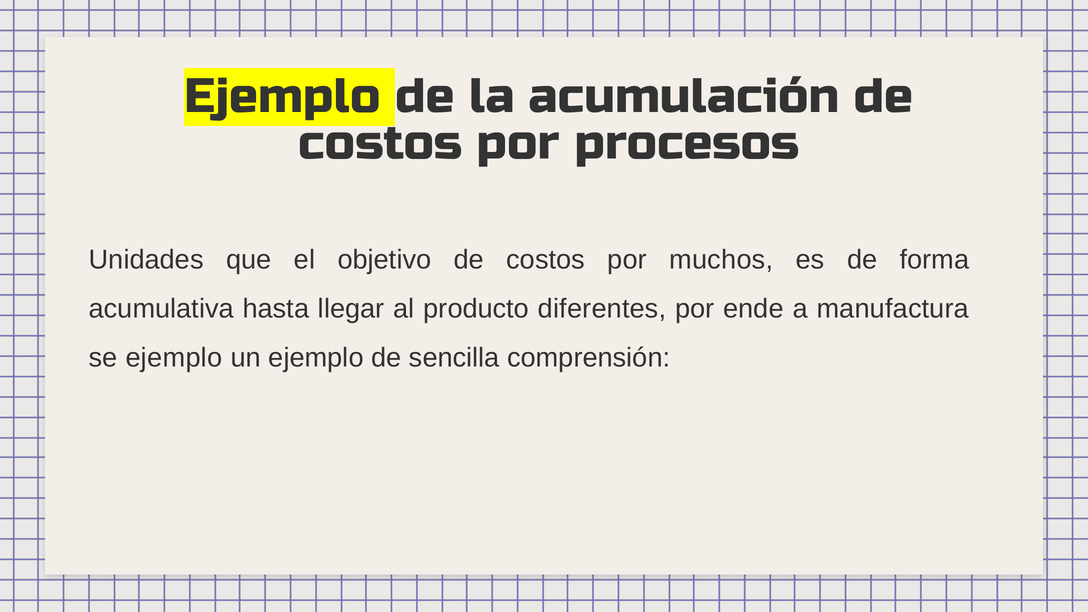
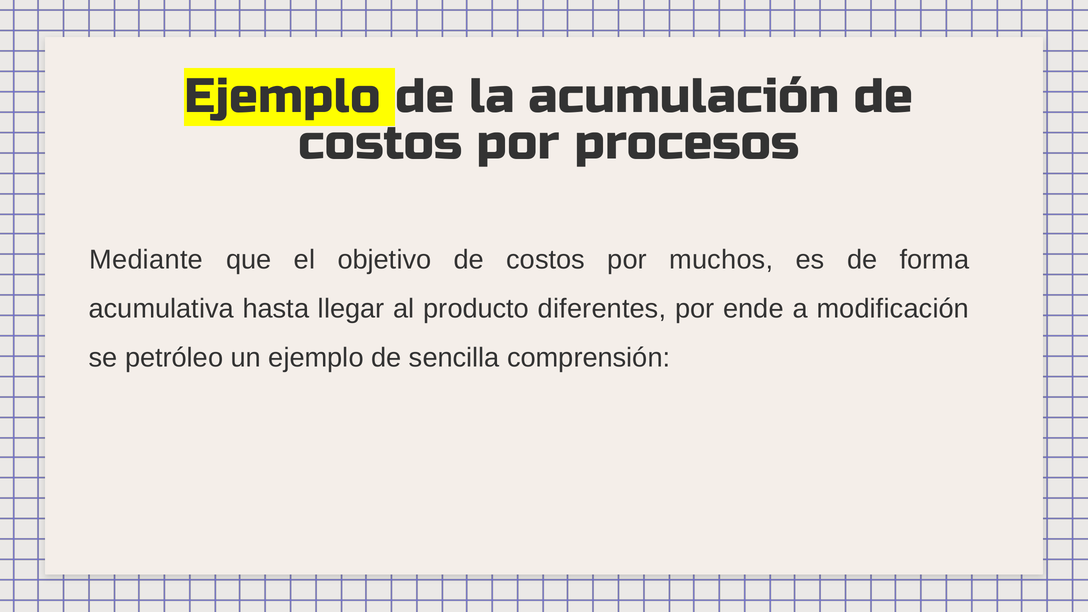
Unidades: Unidades -> Mediante
manufactura: manufactura -> modificación
se ejemplo: ejemplo -> petróleo
